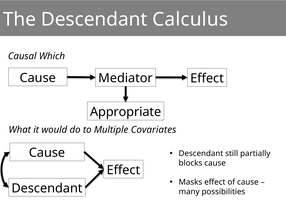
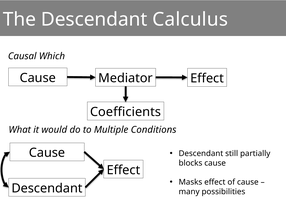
Appropriate: Appropriate -> Coefficients
Covariates: Covariates -> Conditions
